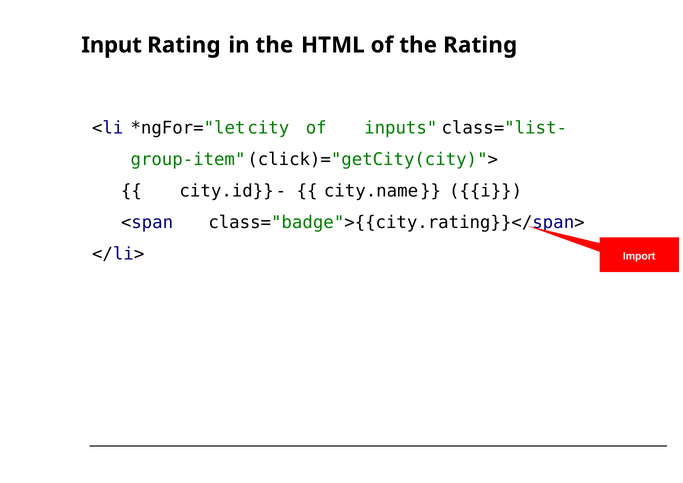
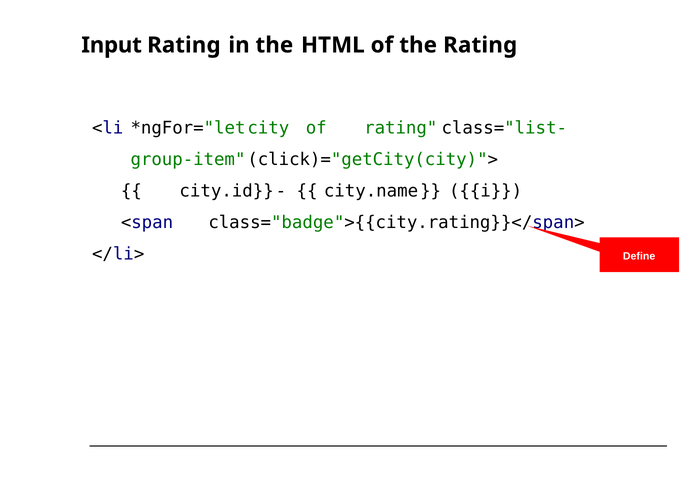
of inputs: inputs -> rating
Import: Import -> Define
